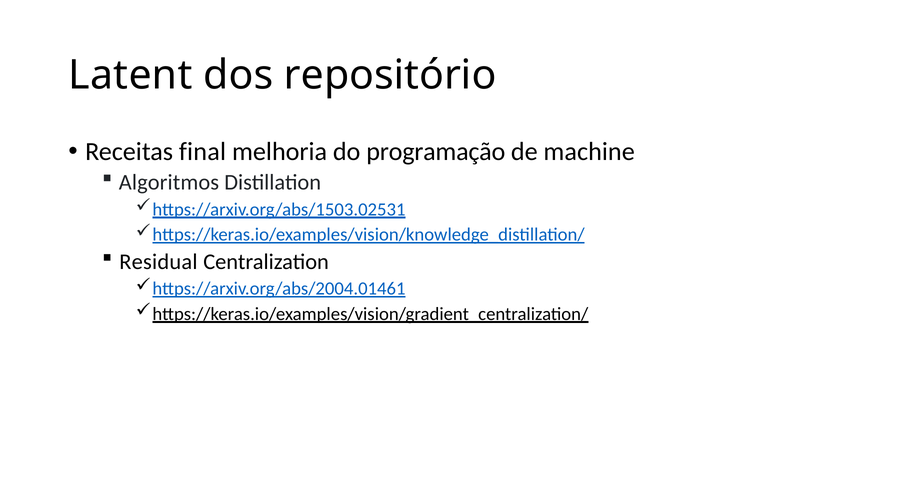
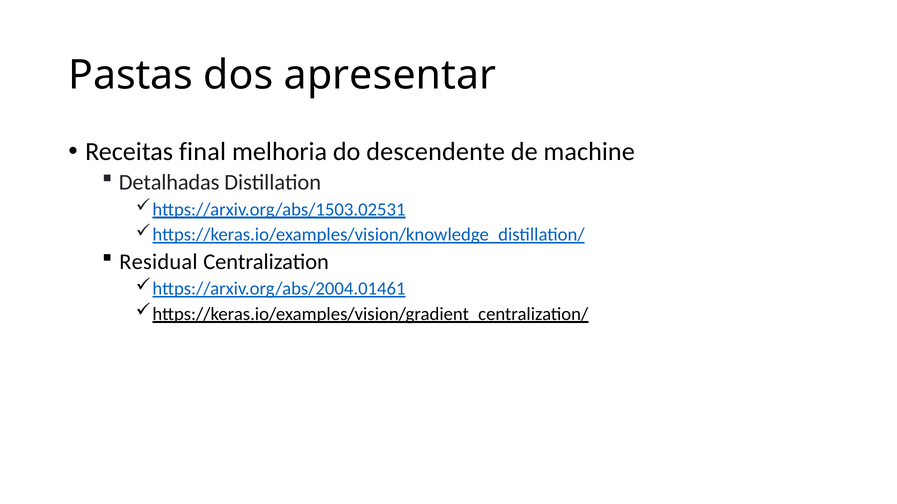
Latent: Latent -> Pastas
repositório: repositório -> apresentar
programação: programação -> descendente
Algoritmos: Algoritmos -> Detalhadas
